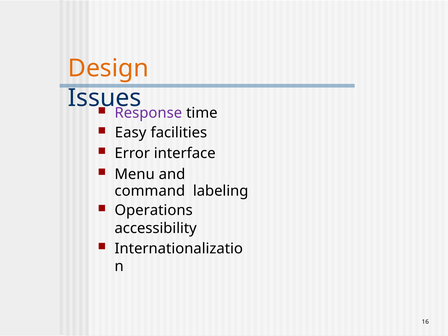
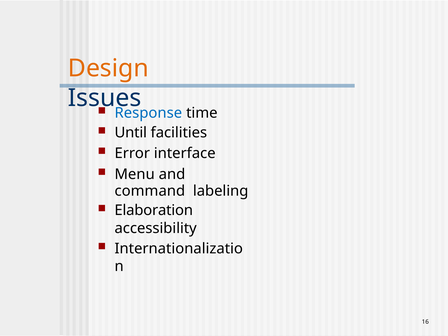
Response colour: purple -> blue
Easy: Easy -> Until
Operations: Operations -> Elaboration
